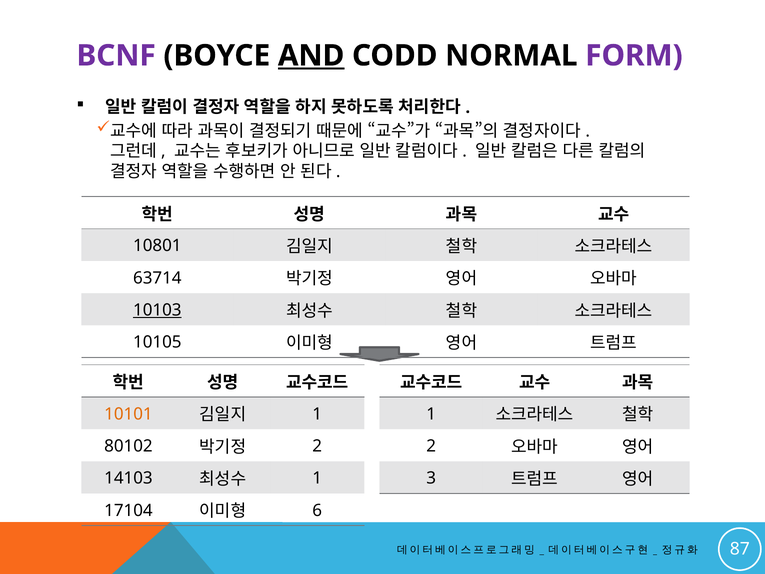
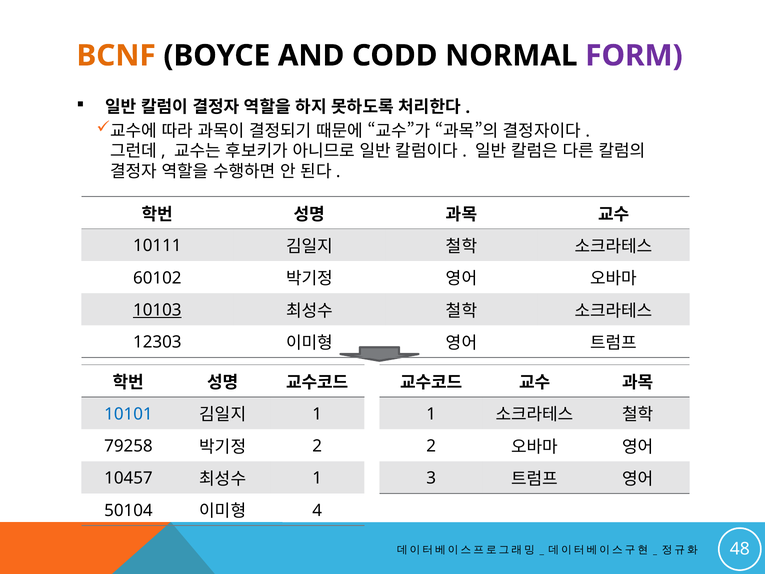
BCNF colour: purple -> orange
AND underline: present -> none
10801: 10801 -> 10111
63714: 63714 -> 60102
10105: 10105 -> 12303
10101 colour: orange -> blue
80102: 80102 -> 79258
14103: 14103 -> 10457
17104: 17104 -> 50104
6: 6 -> 4
87: 87 -> 48
